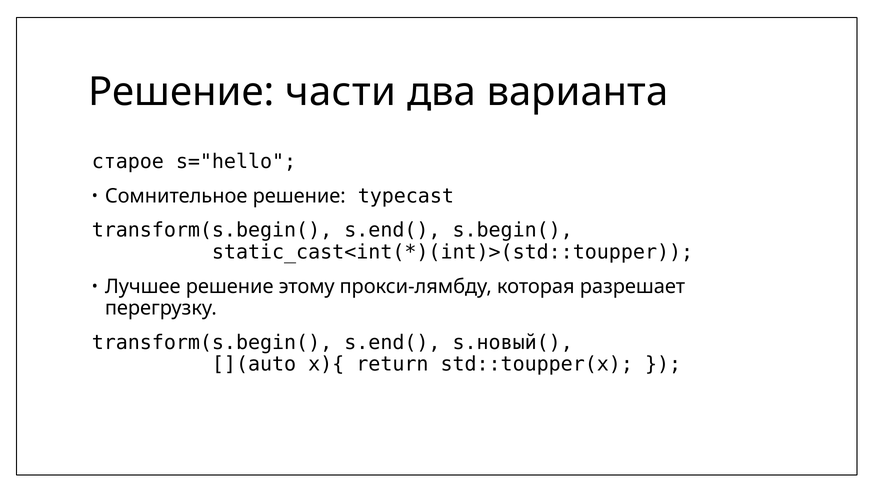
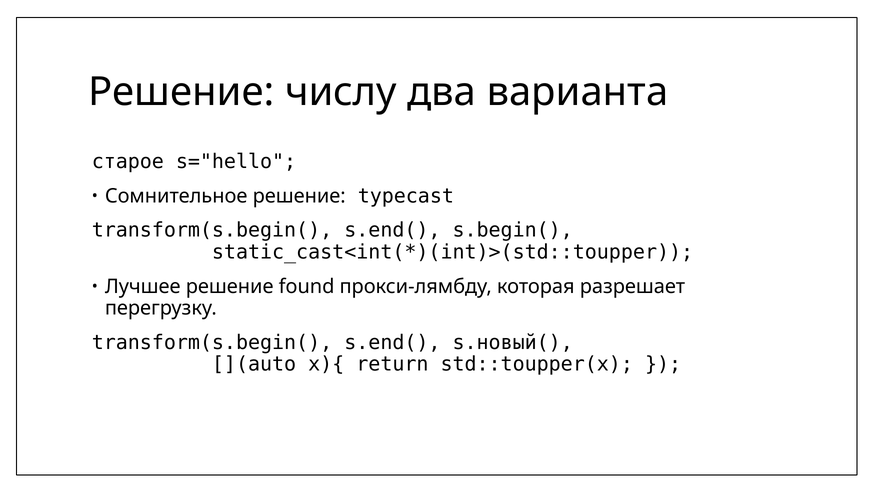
части: части -> числу
этому: этому -> found
